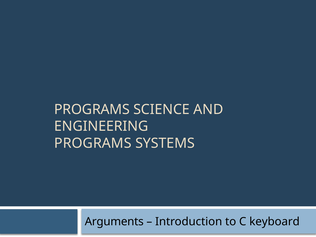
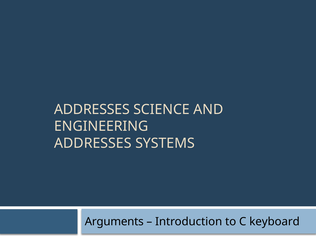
PROGRAMS at (92, 109): PROGRAMS -> ADDRESSES
PROGRAMS at (93, 143): PROGRAMS -> ADDRESSES
